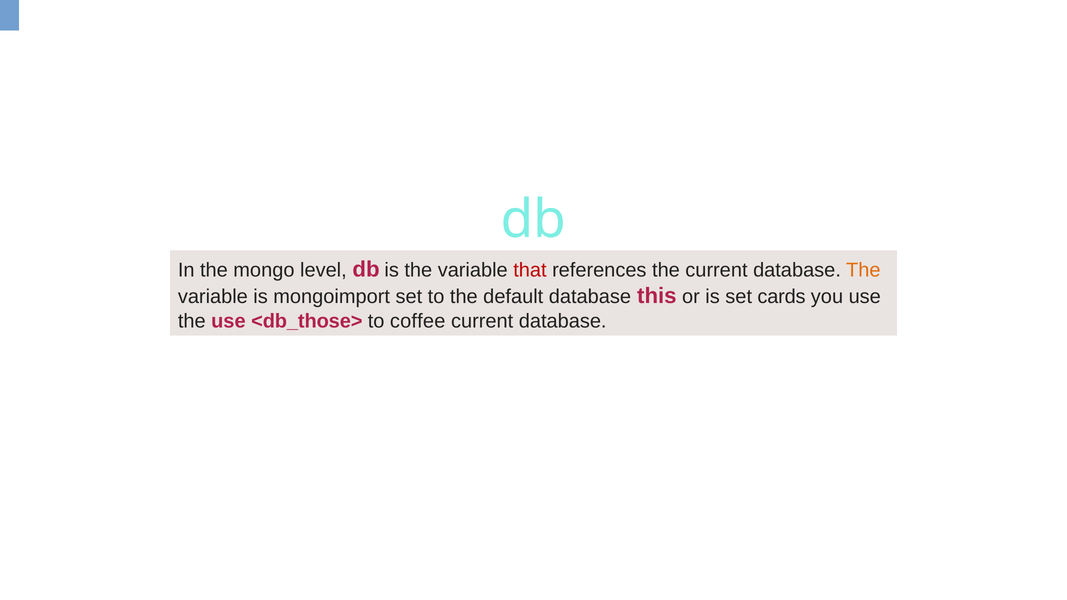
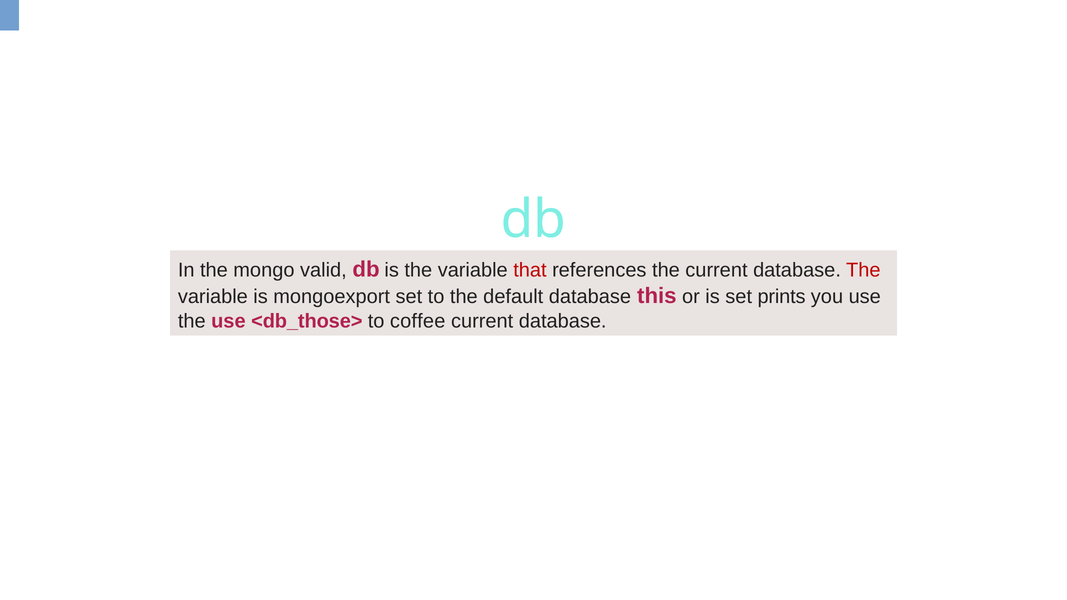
level: level -> valid
The at (863, 270) colour: orange -> red
mongoimport: mongoimport -> mongoexport
cards: cards -> prints
